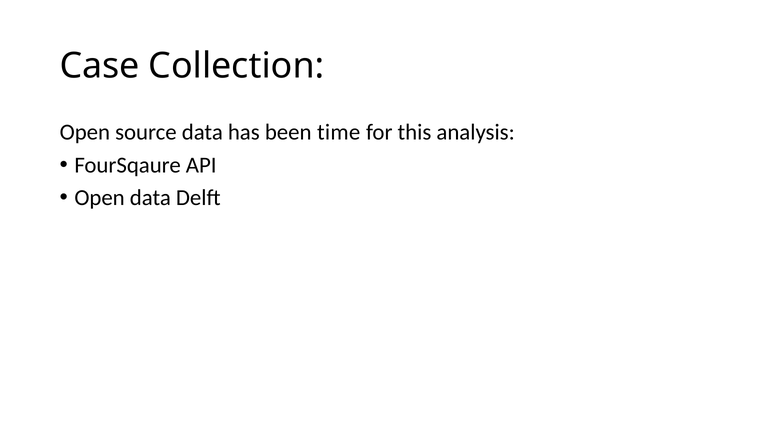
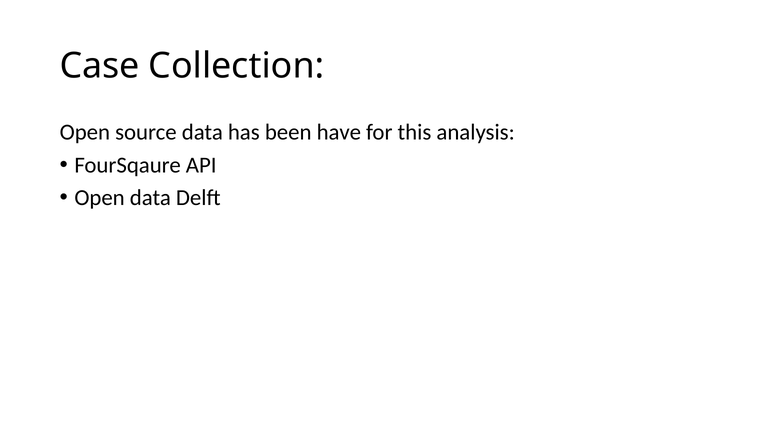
time: time -> have
